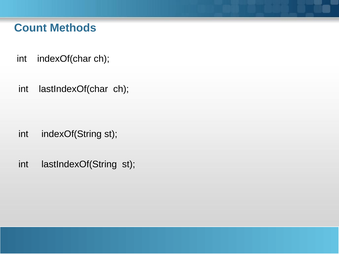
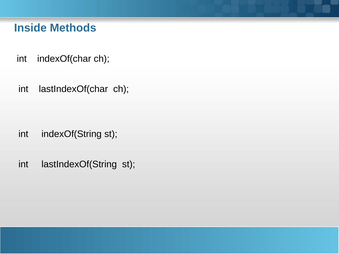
Count: Count -> Inside
